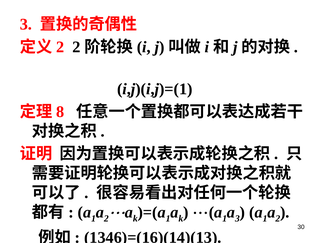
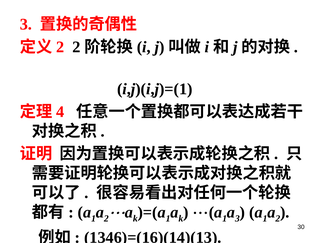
8: 8 -> 4
